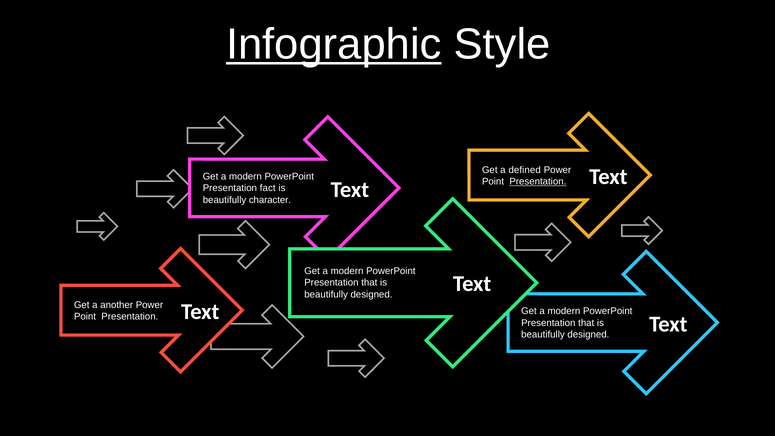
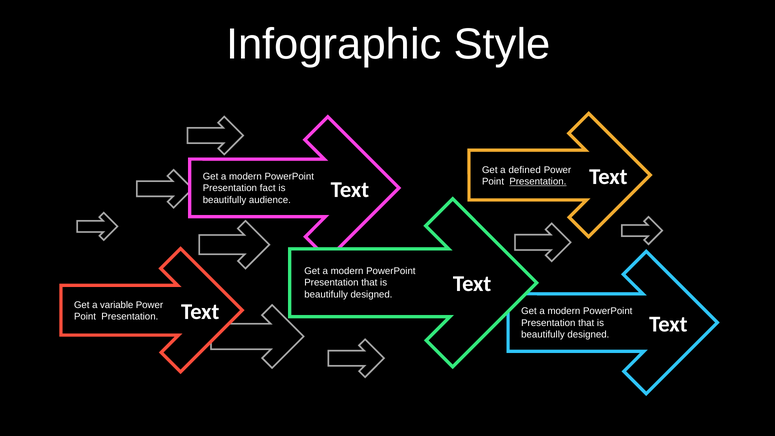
Infographic underline: present -> none
character: character -> audience
another: another -> variable
